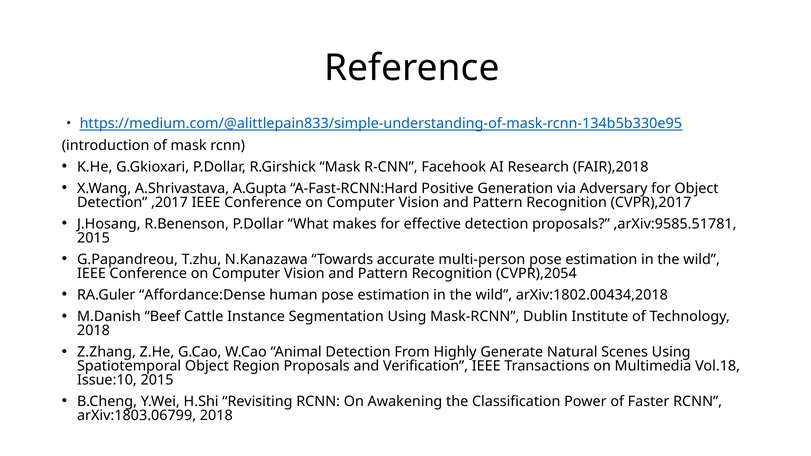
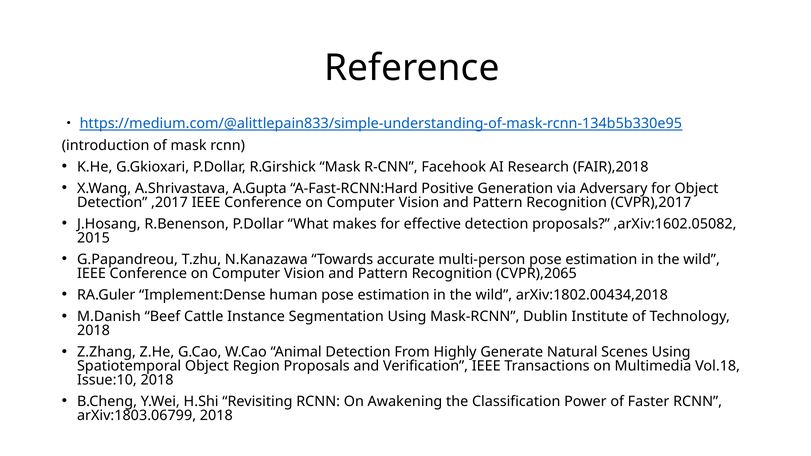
,arXiv:9585.51781: ,arXiv:9585.51781 -> ,arXiv:1602.05082
CVPR),2054: CVPR),2054 -> CVPR),2065
Affordance:Dense: Affordance:Dense -> Implement:Dense
Issue:10 2015: 2015 -> 2018
